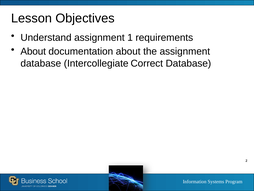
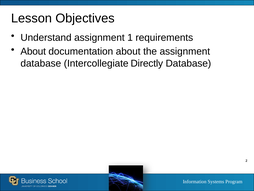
Correct: Correct -> Directly
